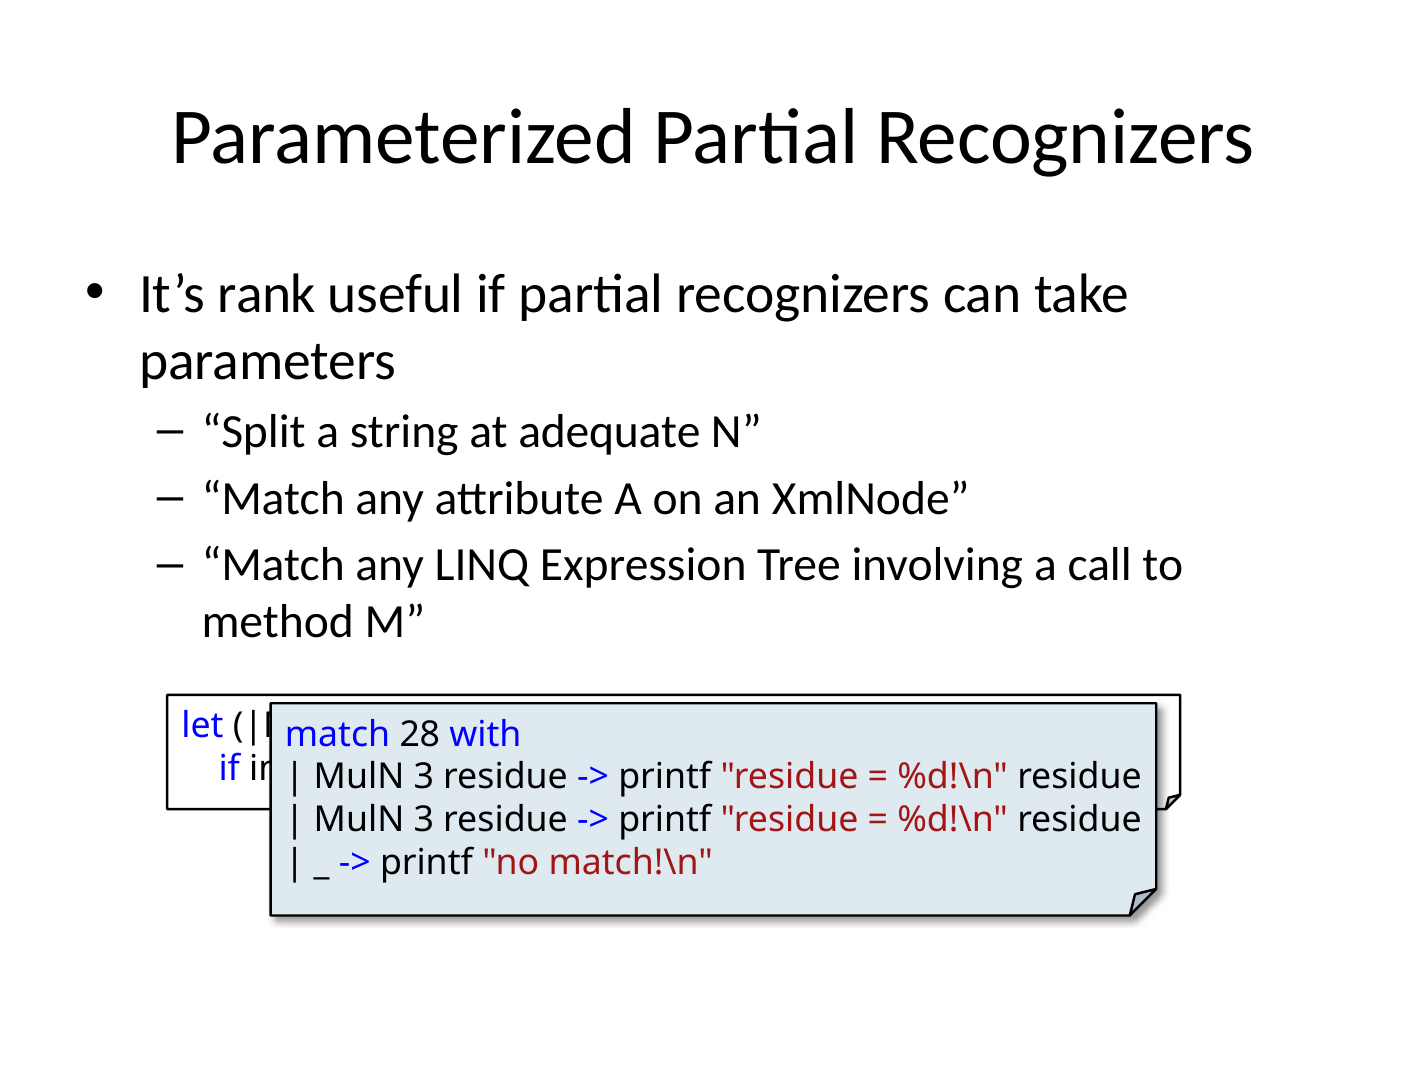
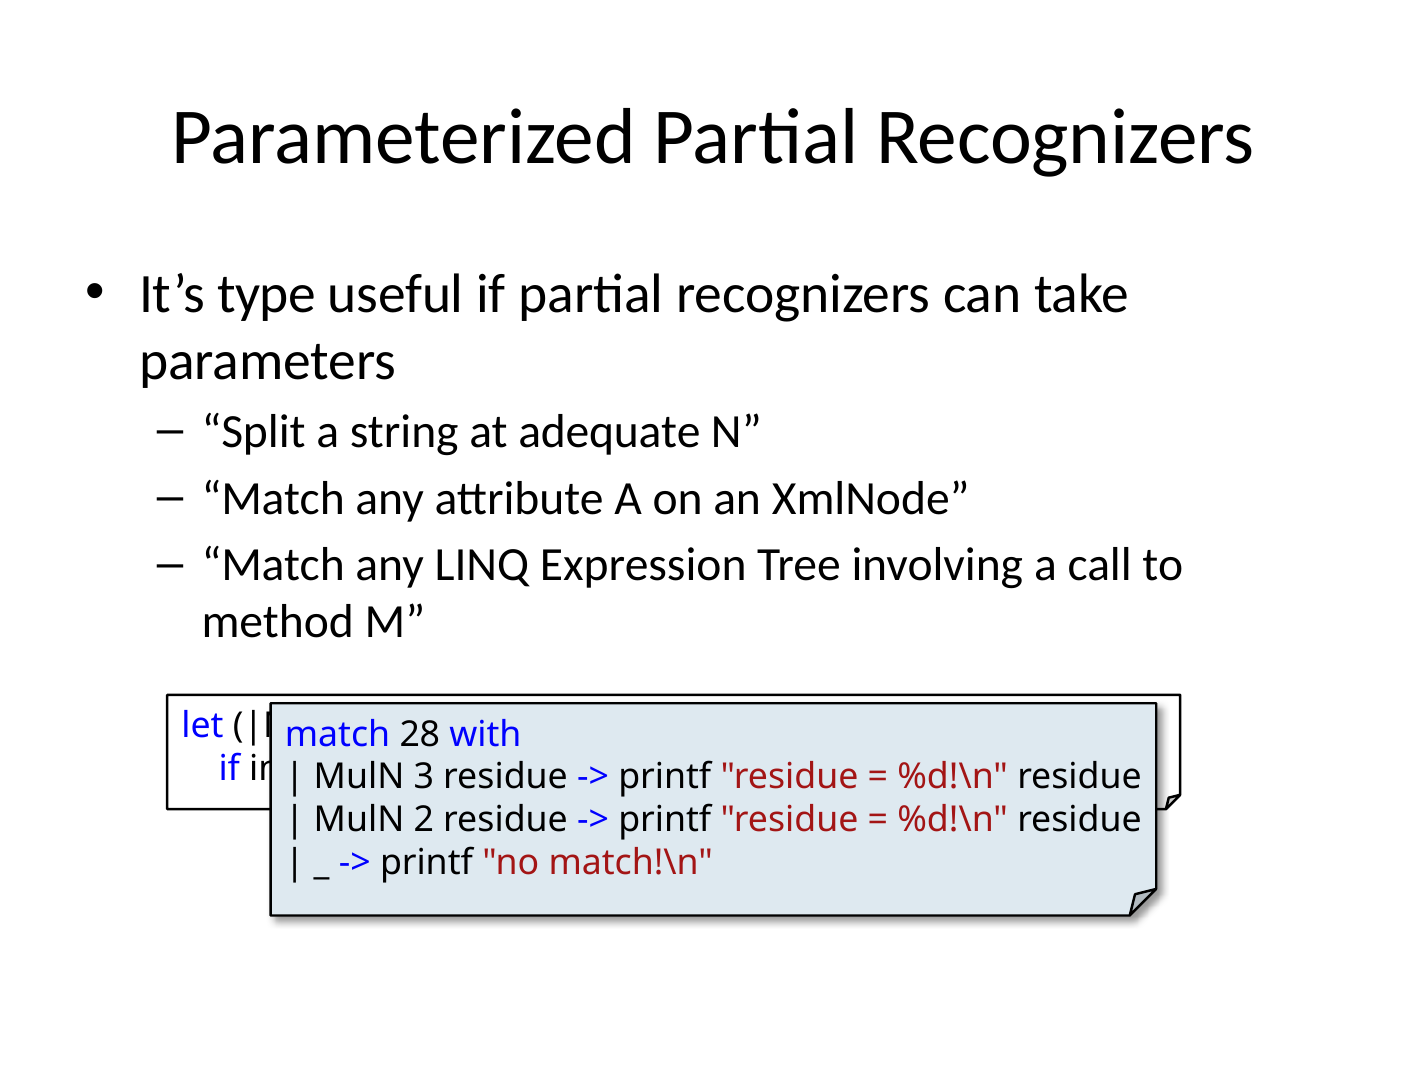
rank: rank -> type
3 at (424, 819): 3 -> 2
